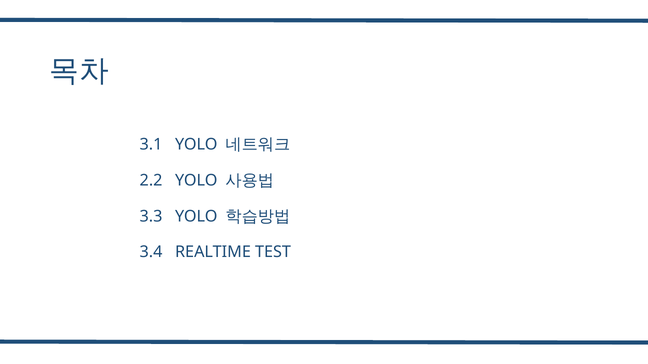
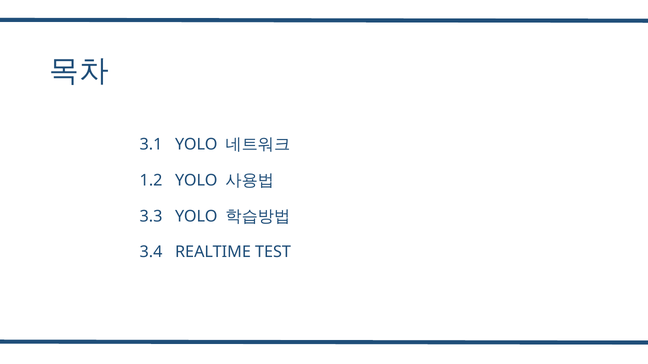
2.2: 2.2 -> 1.2
